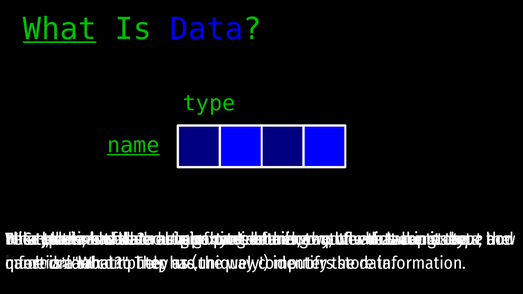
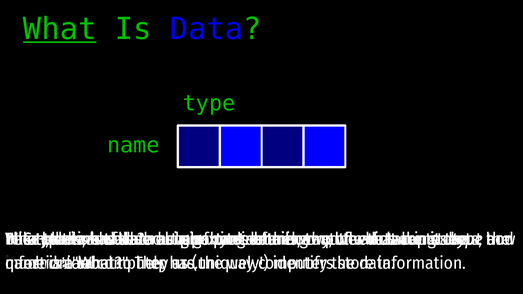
name at (133, 145) underline: present -> none
